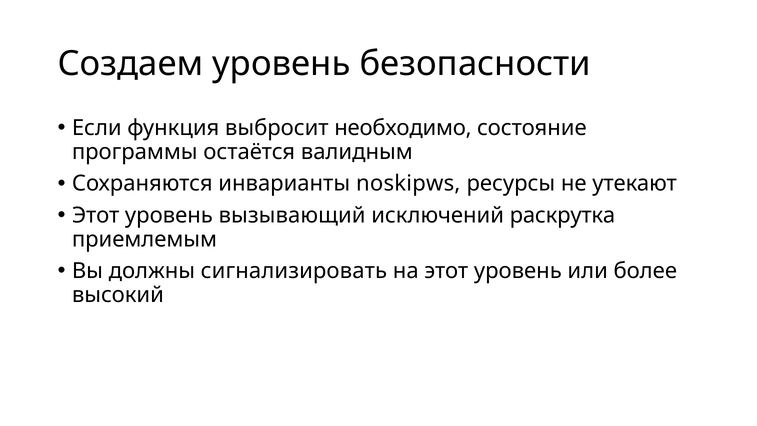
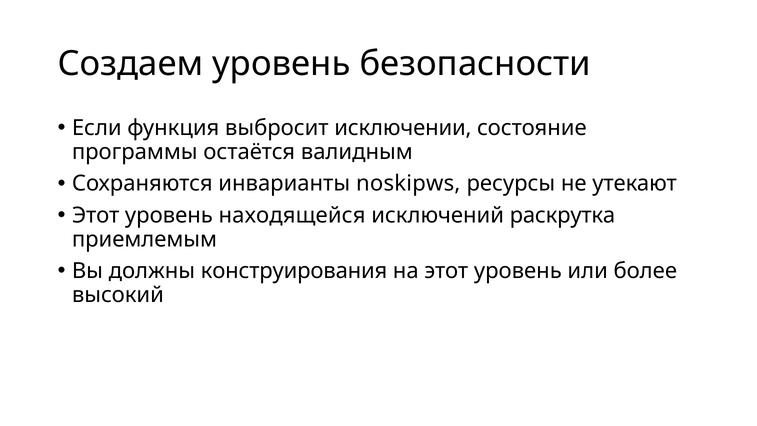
необходимо: необходимо -> исключении
вызывающий: вызывающий -> находящейся
сигнализировать: сигнализировать -> конструирования
